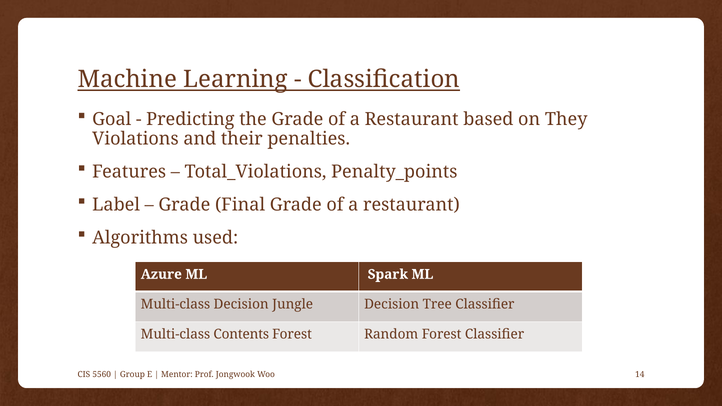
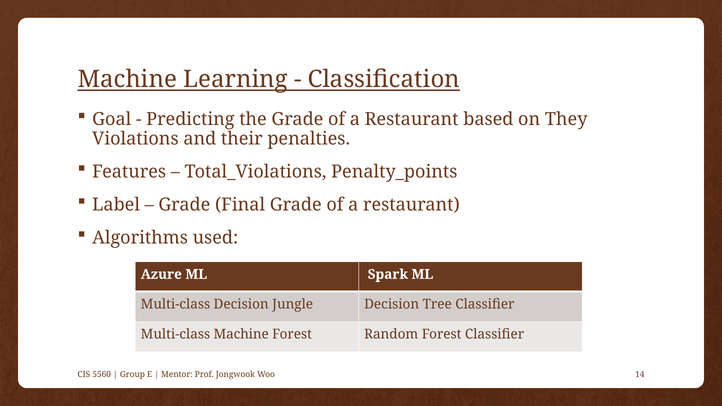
Multi-class Contents: Contents -> Machine
